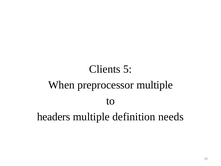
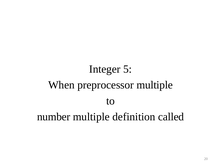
Clients: Clients -> Integer
headers: headers -> number
needs: needs -> called
